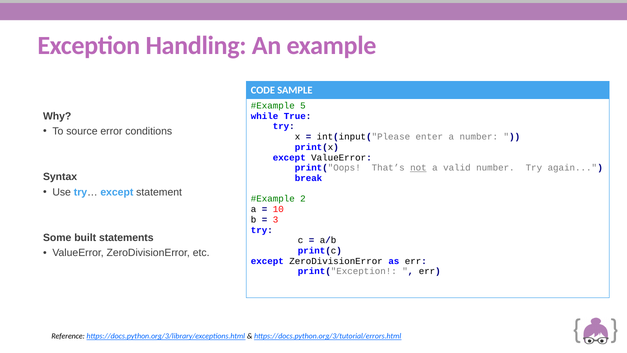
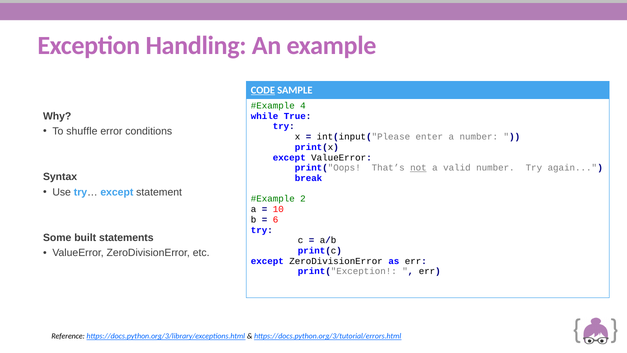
CODE underline: none -> present
5: 5 -> 4
source: source -> shuffle
3: 3 -> 6
